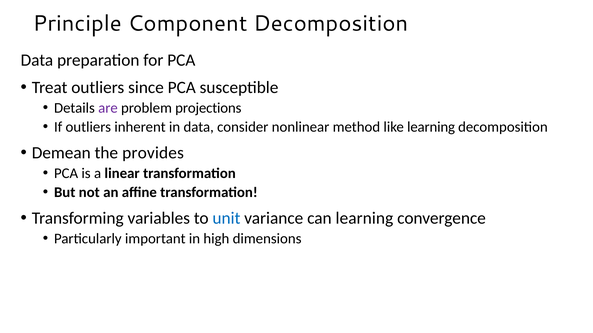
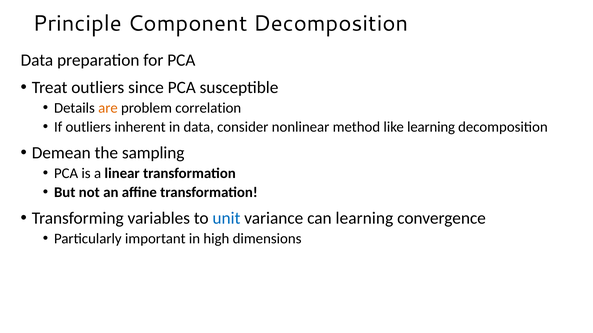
are colour: purple -> orange
projections: projections -> correlation
provides: provides -> sampling
